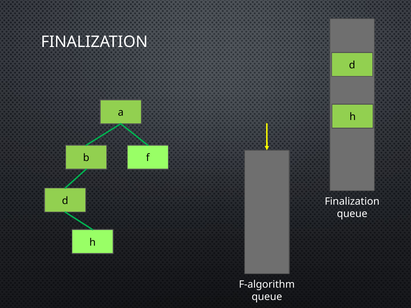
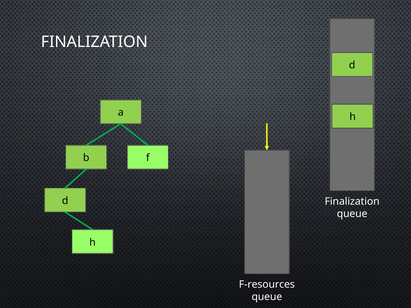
F-algorithm: F-algorithm -> F-resources
